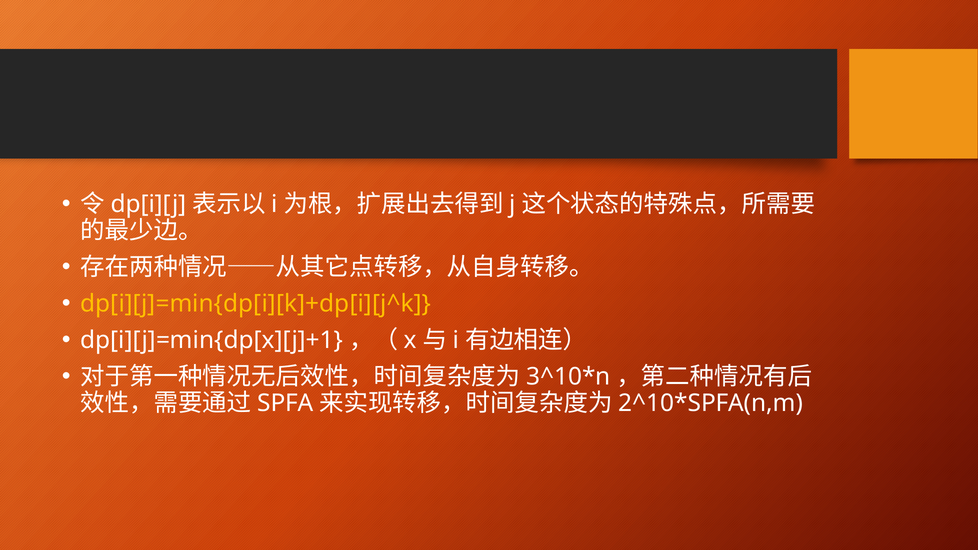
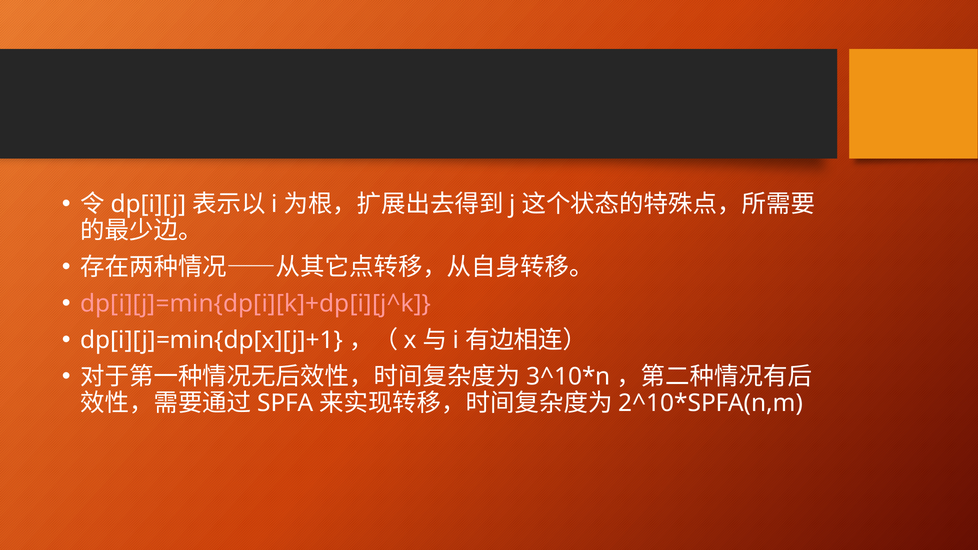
dp[i][j]=min{dp[i][k]+dp[i][j^k colour: yellow -> pink
